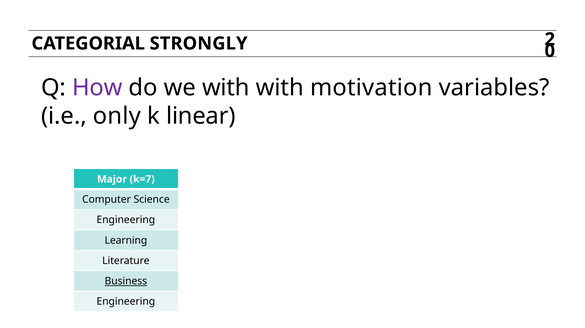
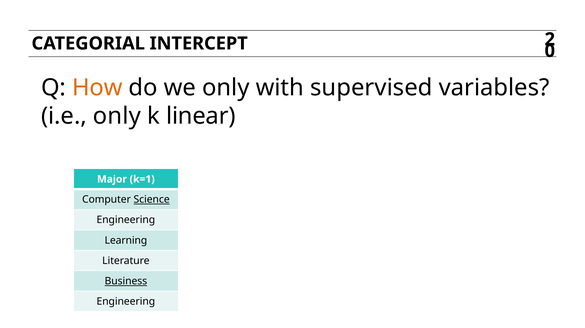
STRONGLY: STRONGLY -> INTERCEPT
How colour: purple -> orange
we with: with -> only
motivation: motivation -> supervised
k=7: k=7 -> k=1
Science underline: none -> present
